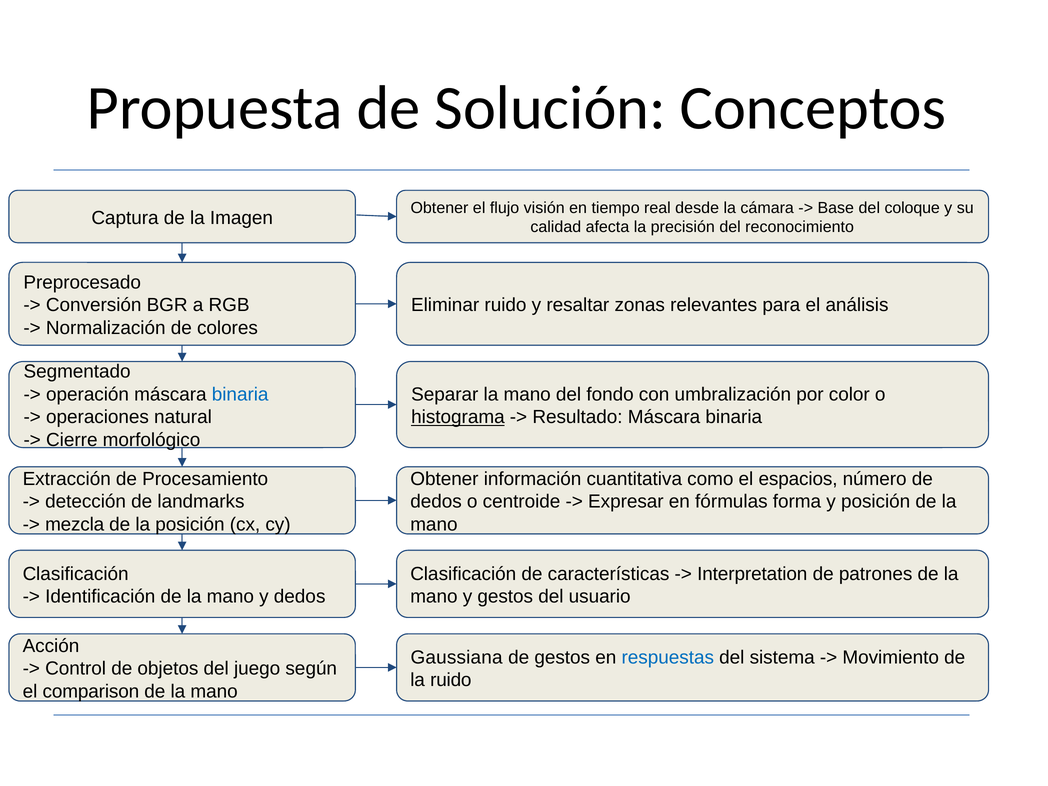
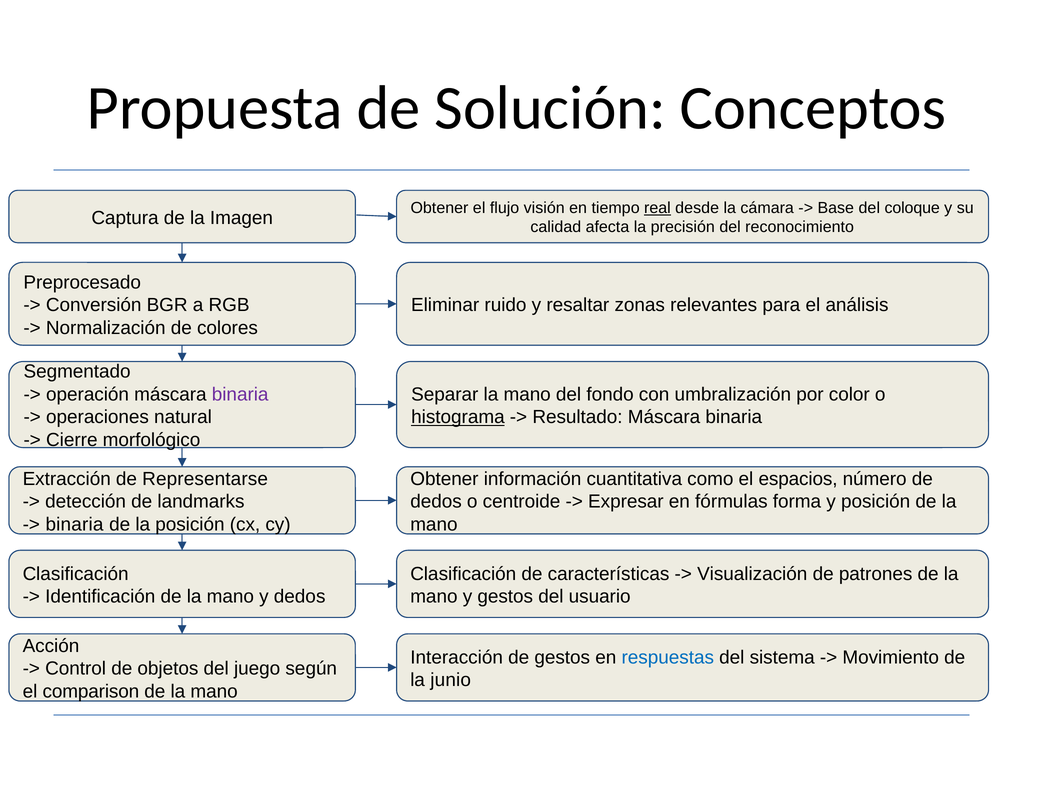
real underline: none -> present
binaria at (240, 394) colour: blue -> purple
Procesamiento: Procesamiento -> Representarse
mezcla at (75, 524): mezcla -> binaria
Interpretation: Interpretation -> Visualización
Gaussiana: Gaussiana -> Interacción
la ruido: ruido -> junio
